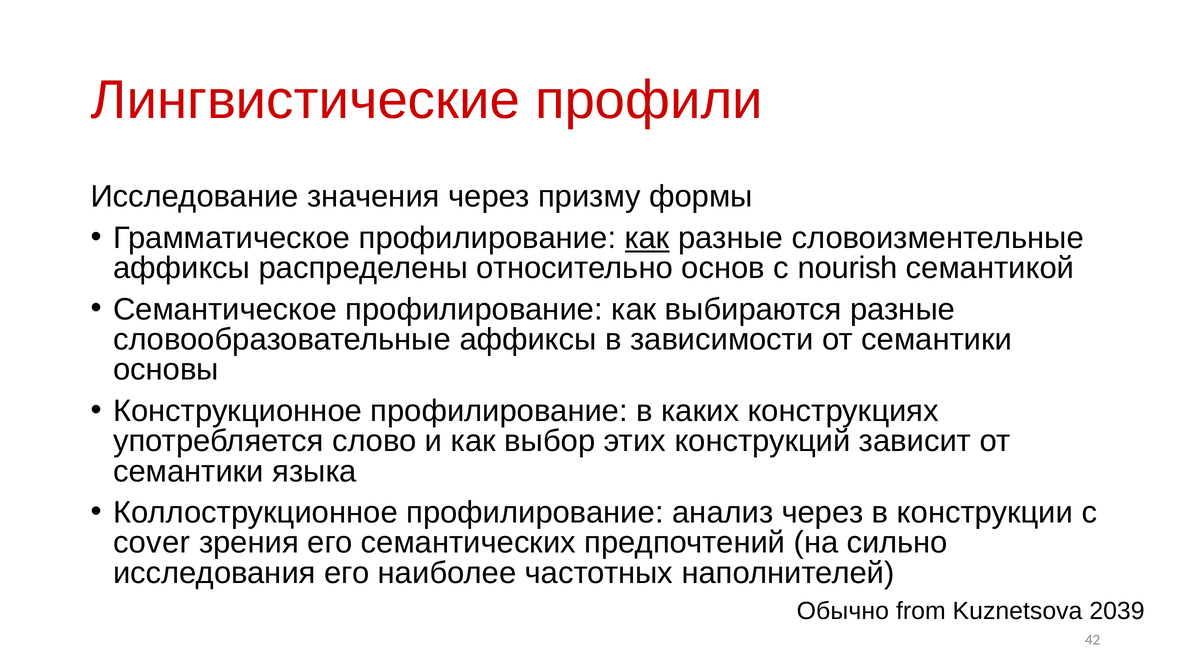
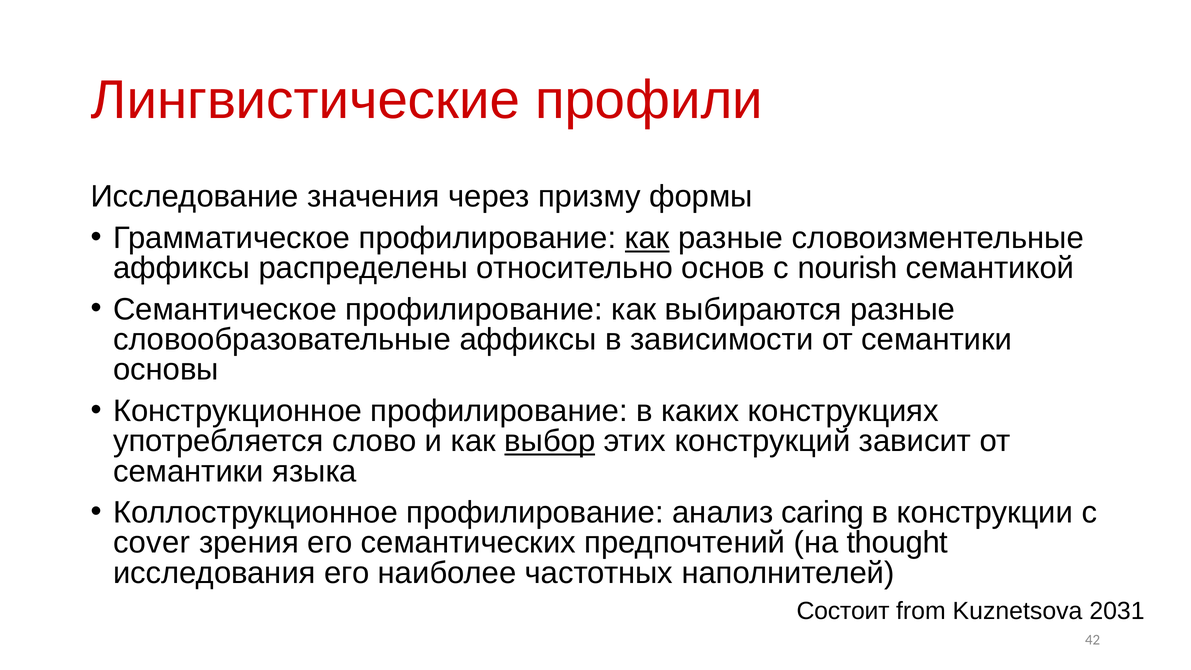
выбор underline: none -> present
анализ через: через -> caring
сильно: сильно -> thought
Обычно: Обычно -> Состоит
2039: 2039 -> 2031
